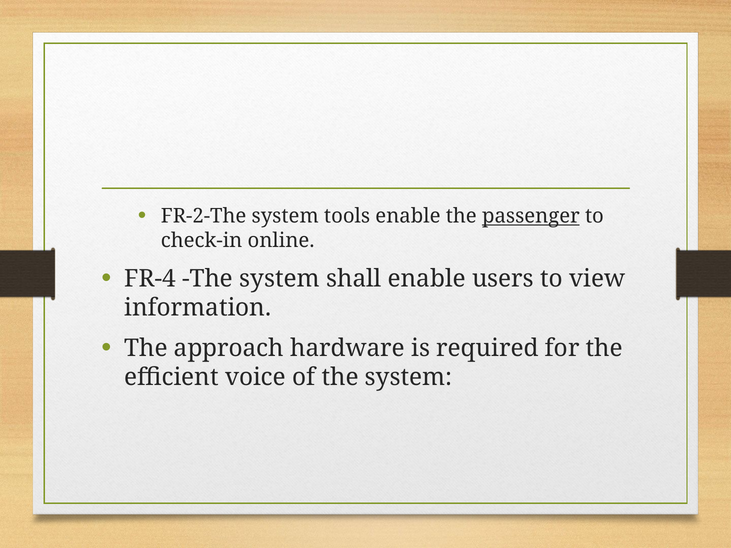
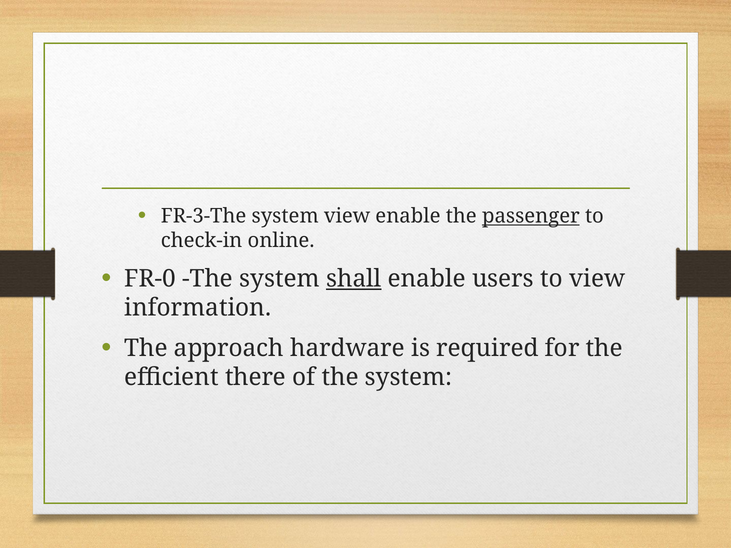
FR-2-The: FR-2-The -> FR-3-The
system tools: tools -> view
FR-4: FR-4 -> FR-0
shall underline: none -> present
voice: voice -> there
